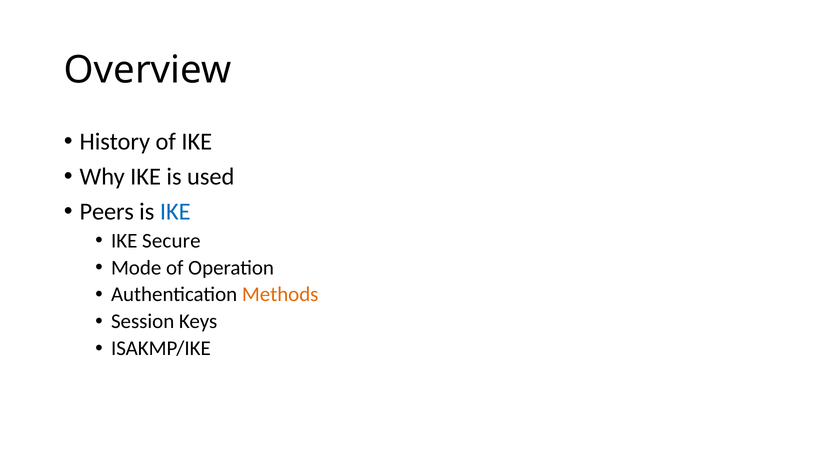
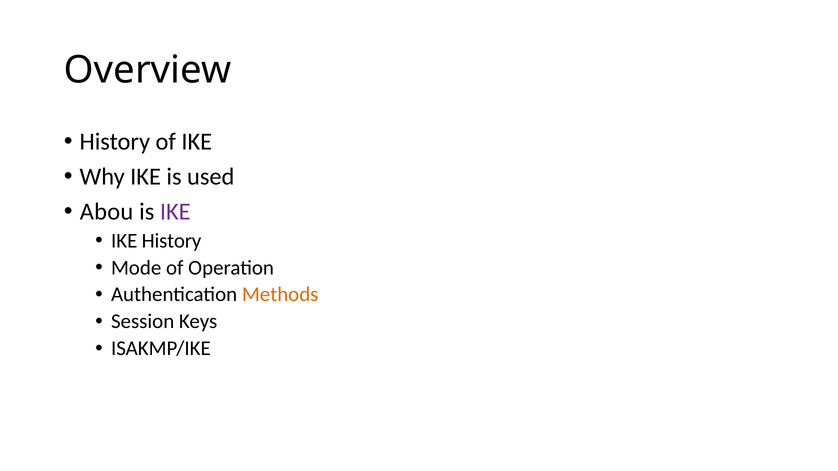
Peers: Peers -> Abou
IKE at (175, 212) colour: blue -> purple
IKE Secure: Secure -> History
